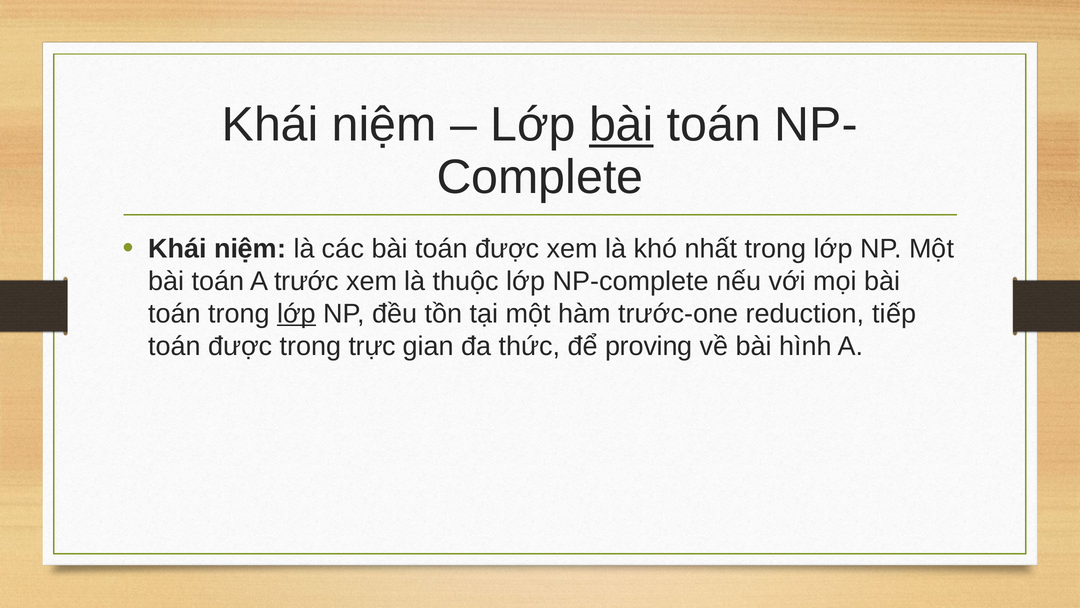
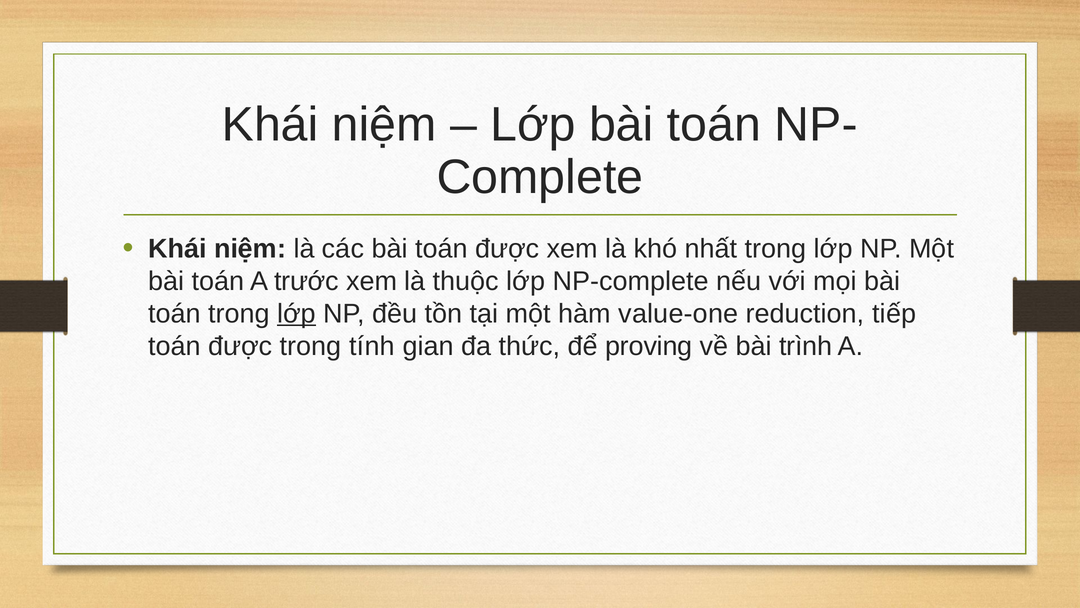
bài at (621, 125) underline: present -> none
trước-one: trước-one -> value-one
trực: trực -> tính
hình: hình -> trình
